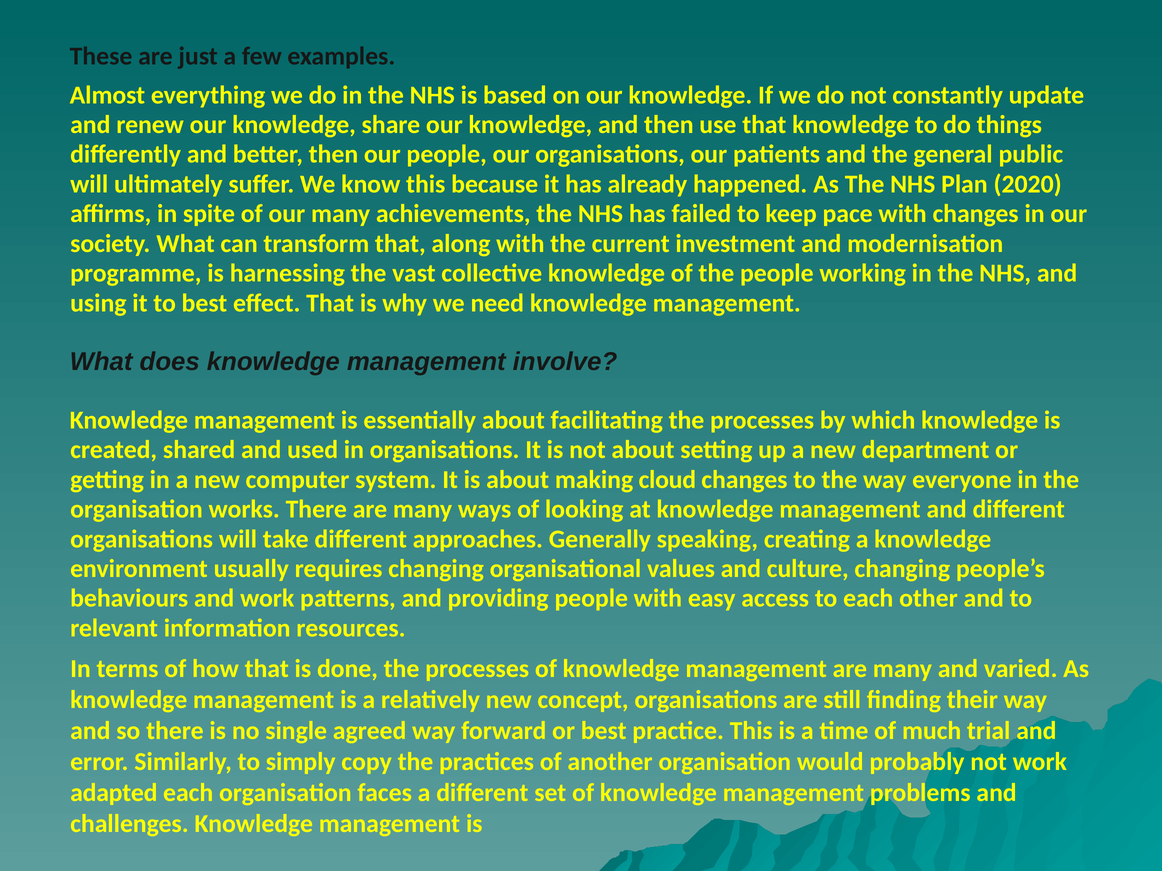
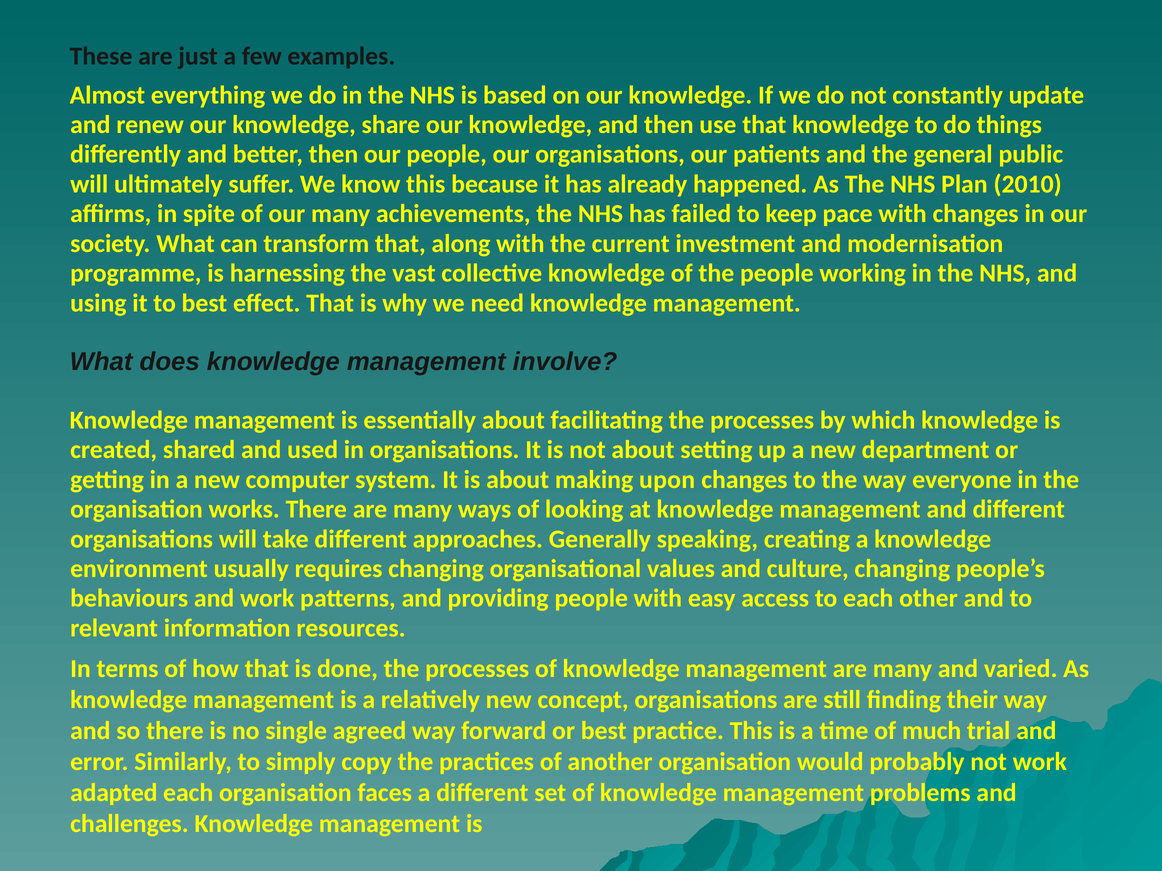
2020: 2020 -> 2010
cloud: cloud -> upon
